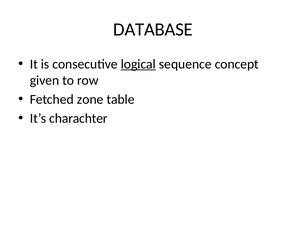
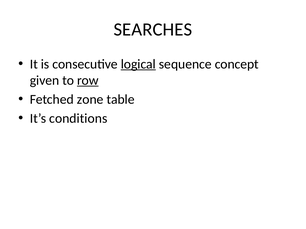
DATABASE: DATABASE -> SEARCHES
row underline: none -> present
charachter: charachter -> conditions
